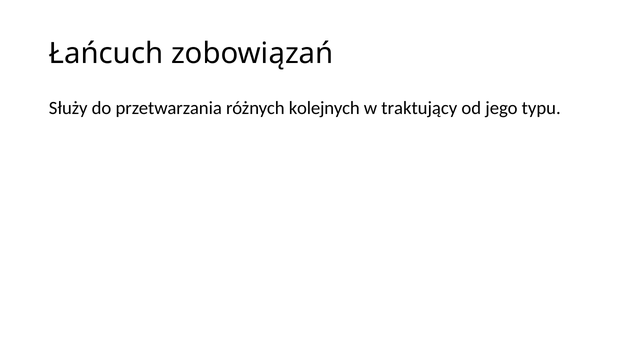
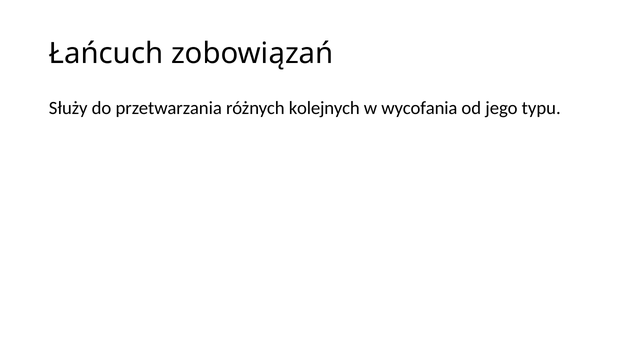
traktujący: traktujący -> wycofania
